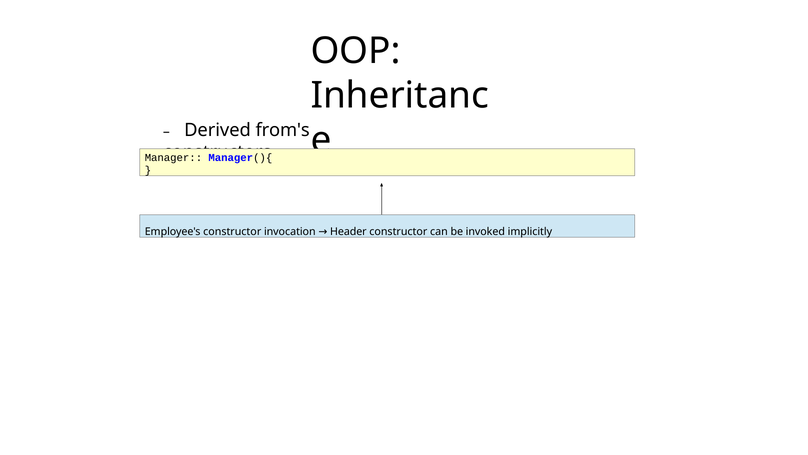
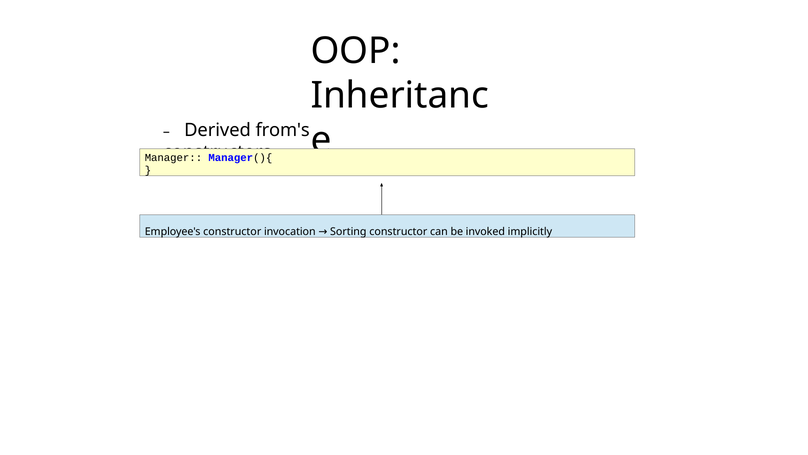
Header: Header -> Sorting
